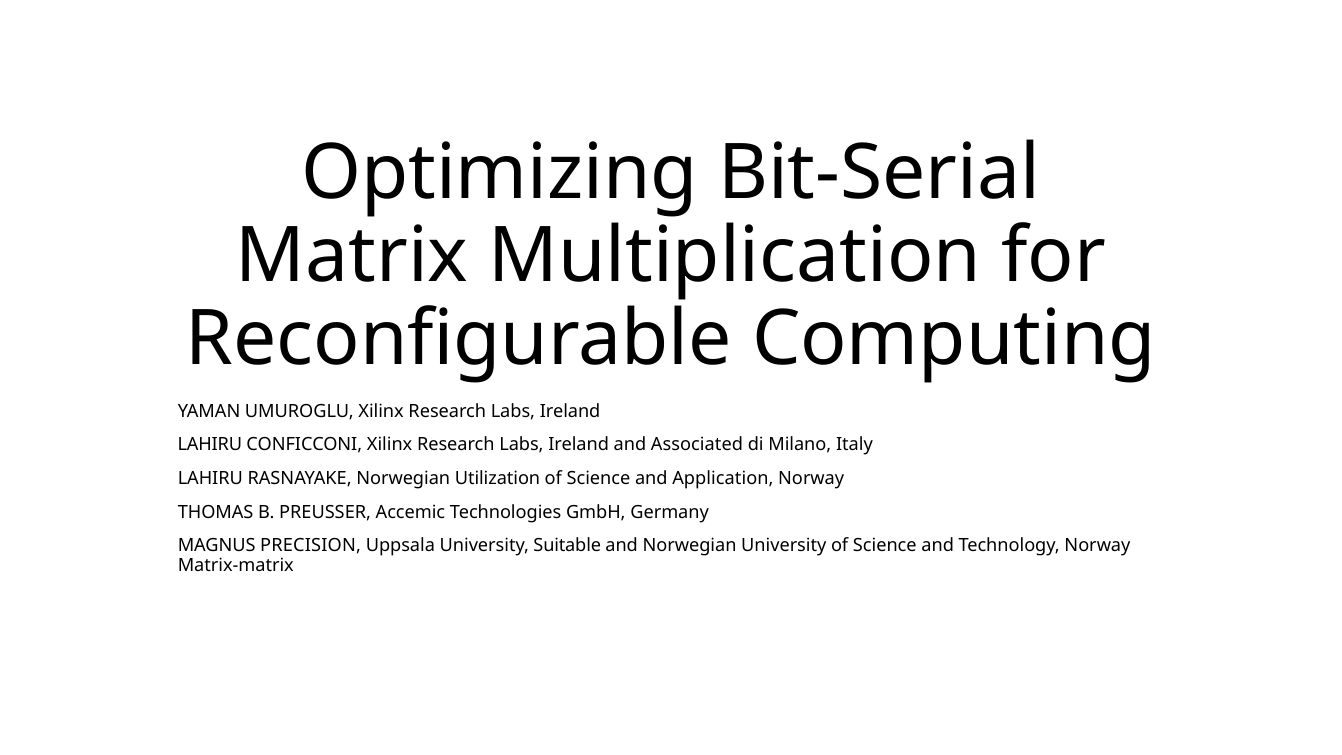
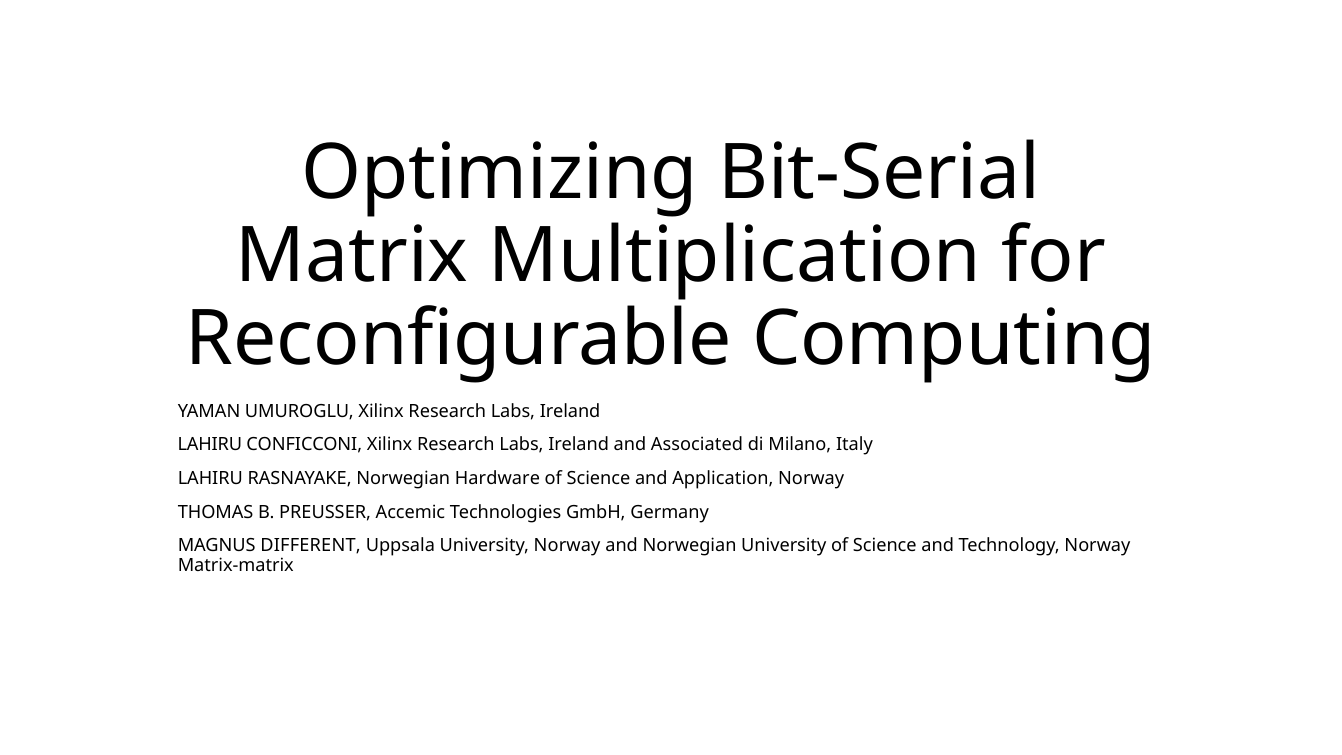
Utilization: Utilization -> Hardware
PRECISION: PRECISION -> DIFFERENT
University Suitable: Suitable -> Norway
